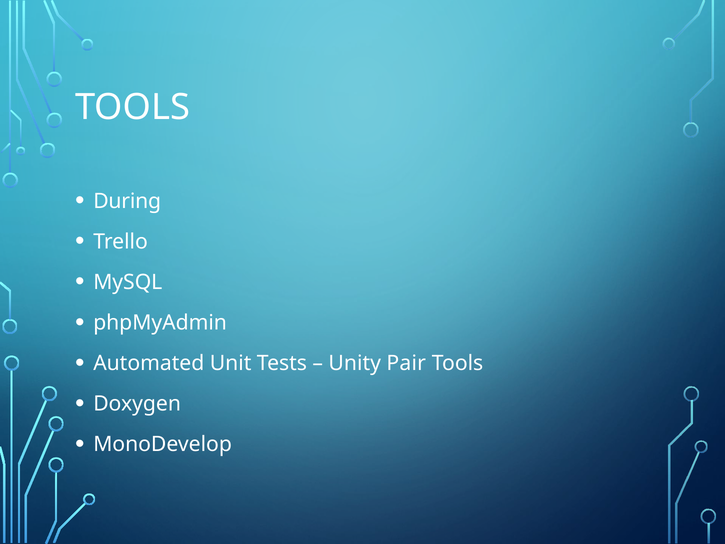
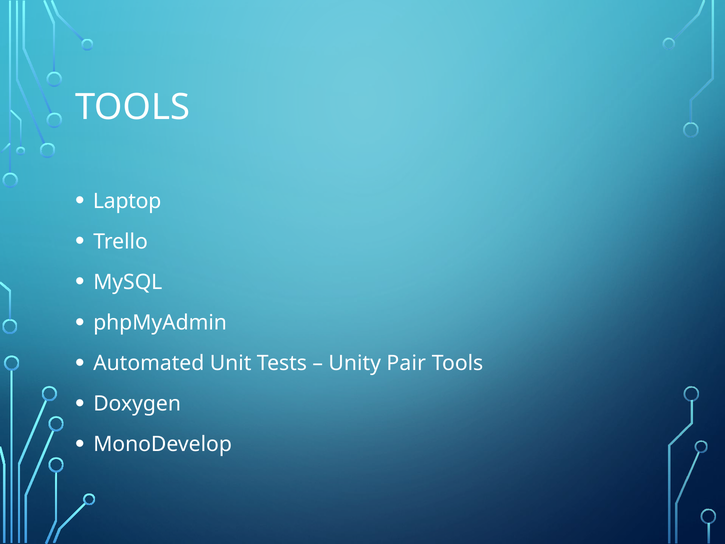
During: During -> Laptop
